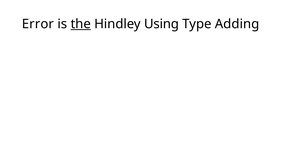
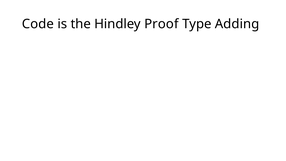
Error: Error -> Code
the underline: present -> none
Using: Using -> Proof
